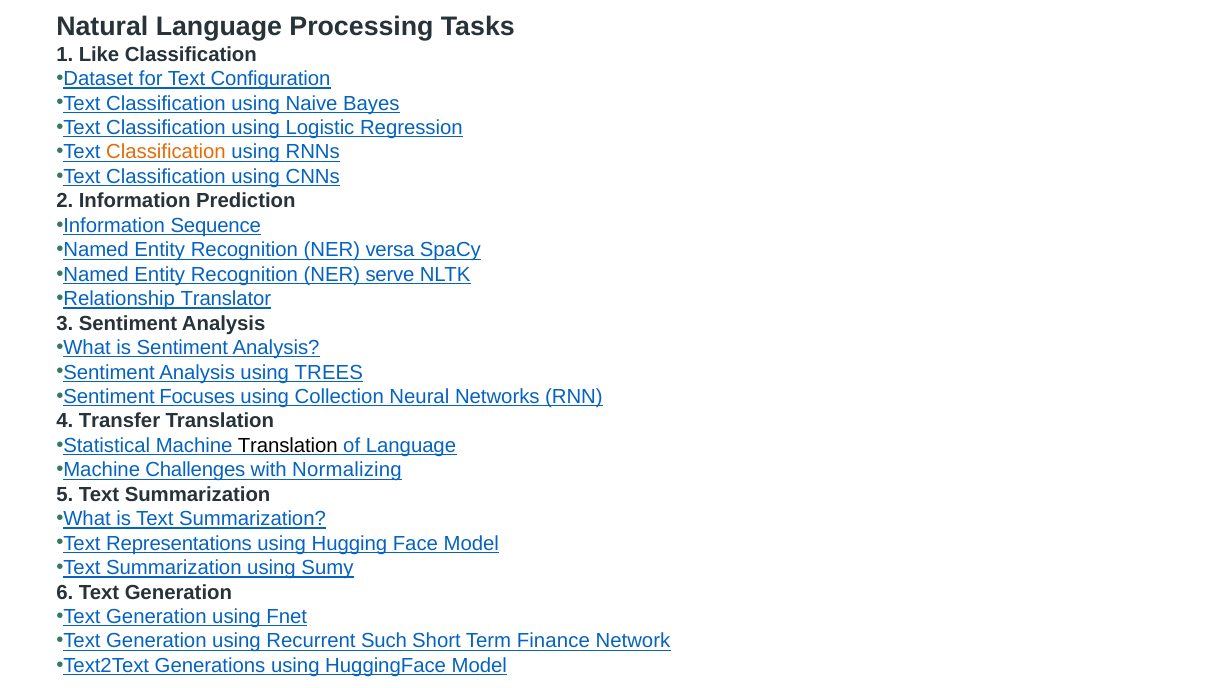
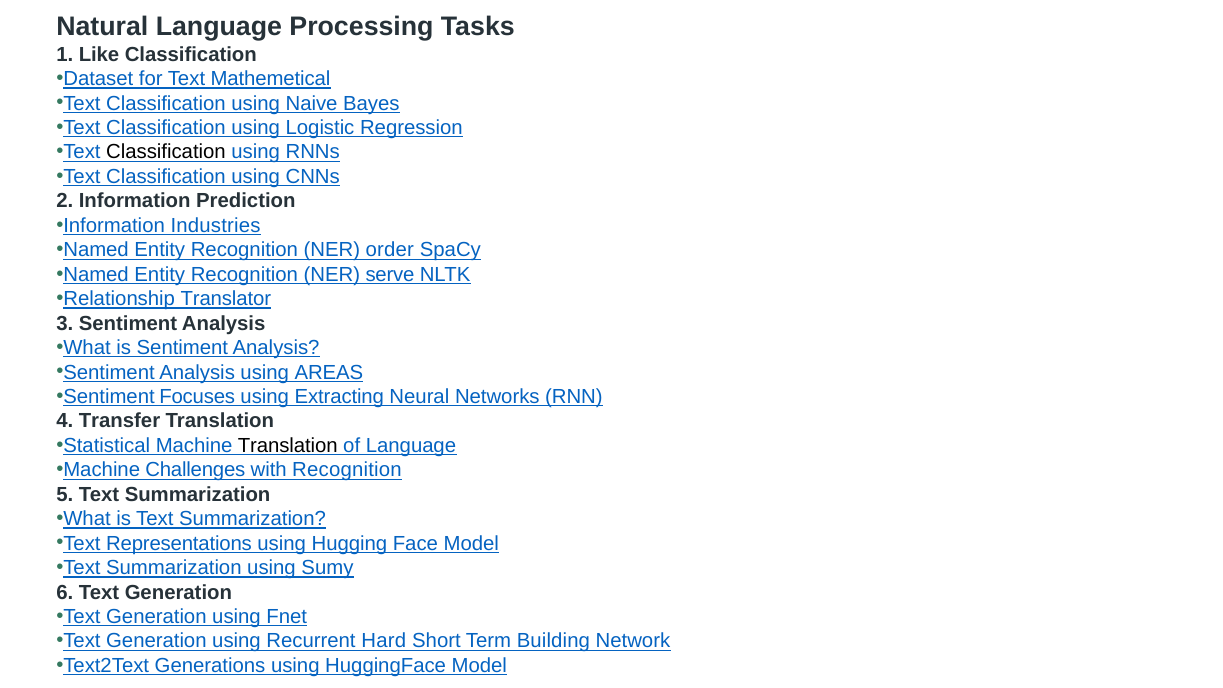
Configuration: Configuration -> Mathemetical
Classification at (166, 152) colour: orange -> black
Sequence: Sequence -> Industries
versa: versa -> order
TREES: TREES -> AREAS
Collection: Collection -> Extracting
with Normalizing: Normalizing -> Recognition
Such: Such -> Hard
Finance: Finance -> Building
